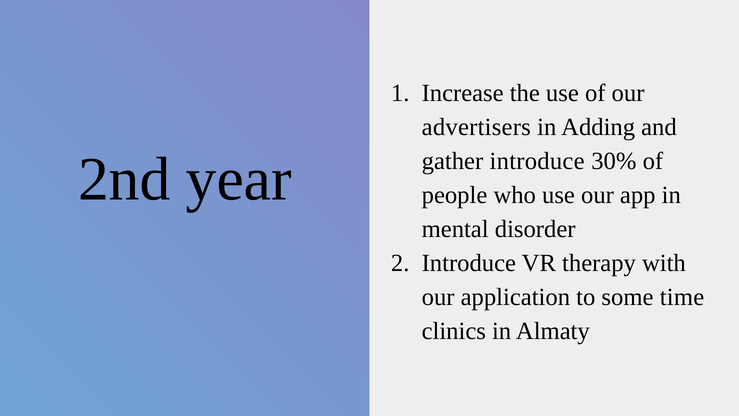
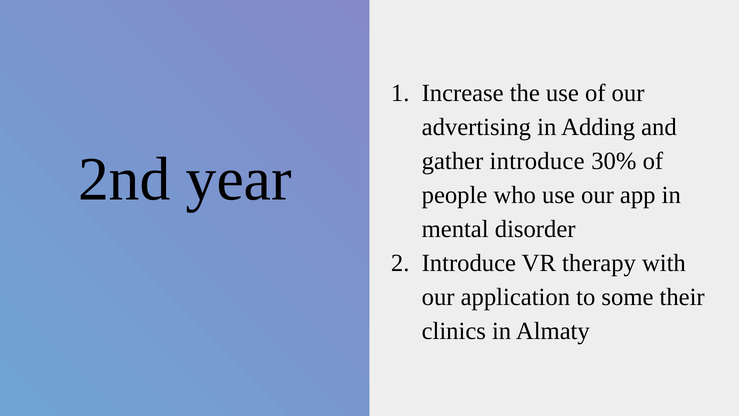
advertisers: advertisers -> advertising
time: time -> their
